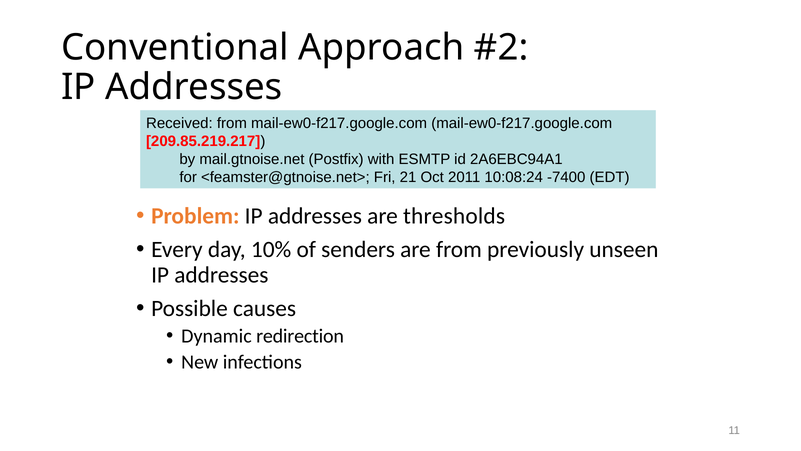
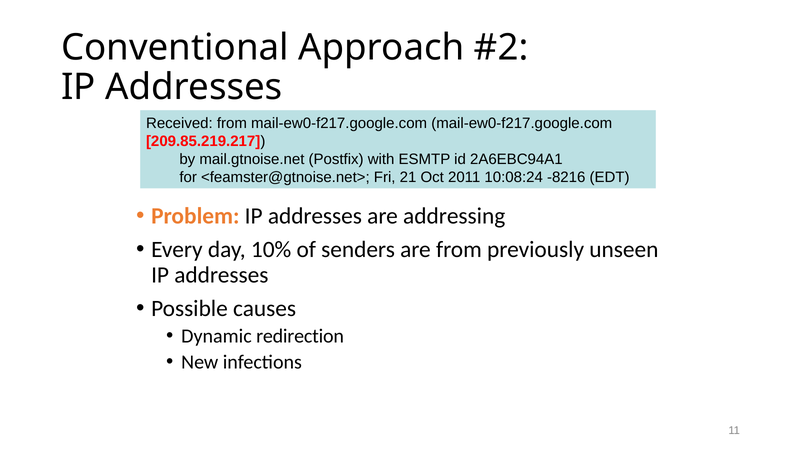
-7400: -7400 -> -8216
thresholds: thresholds -> addressing
